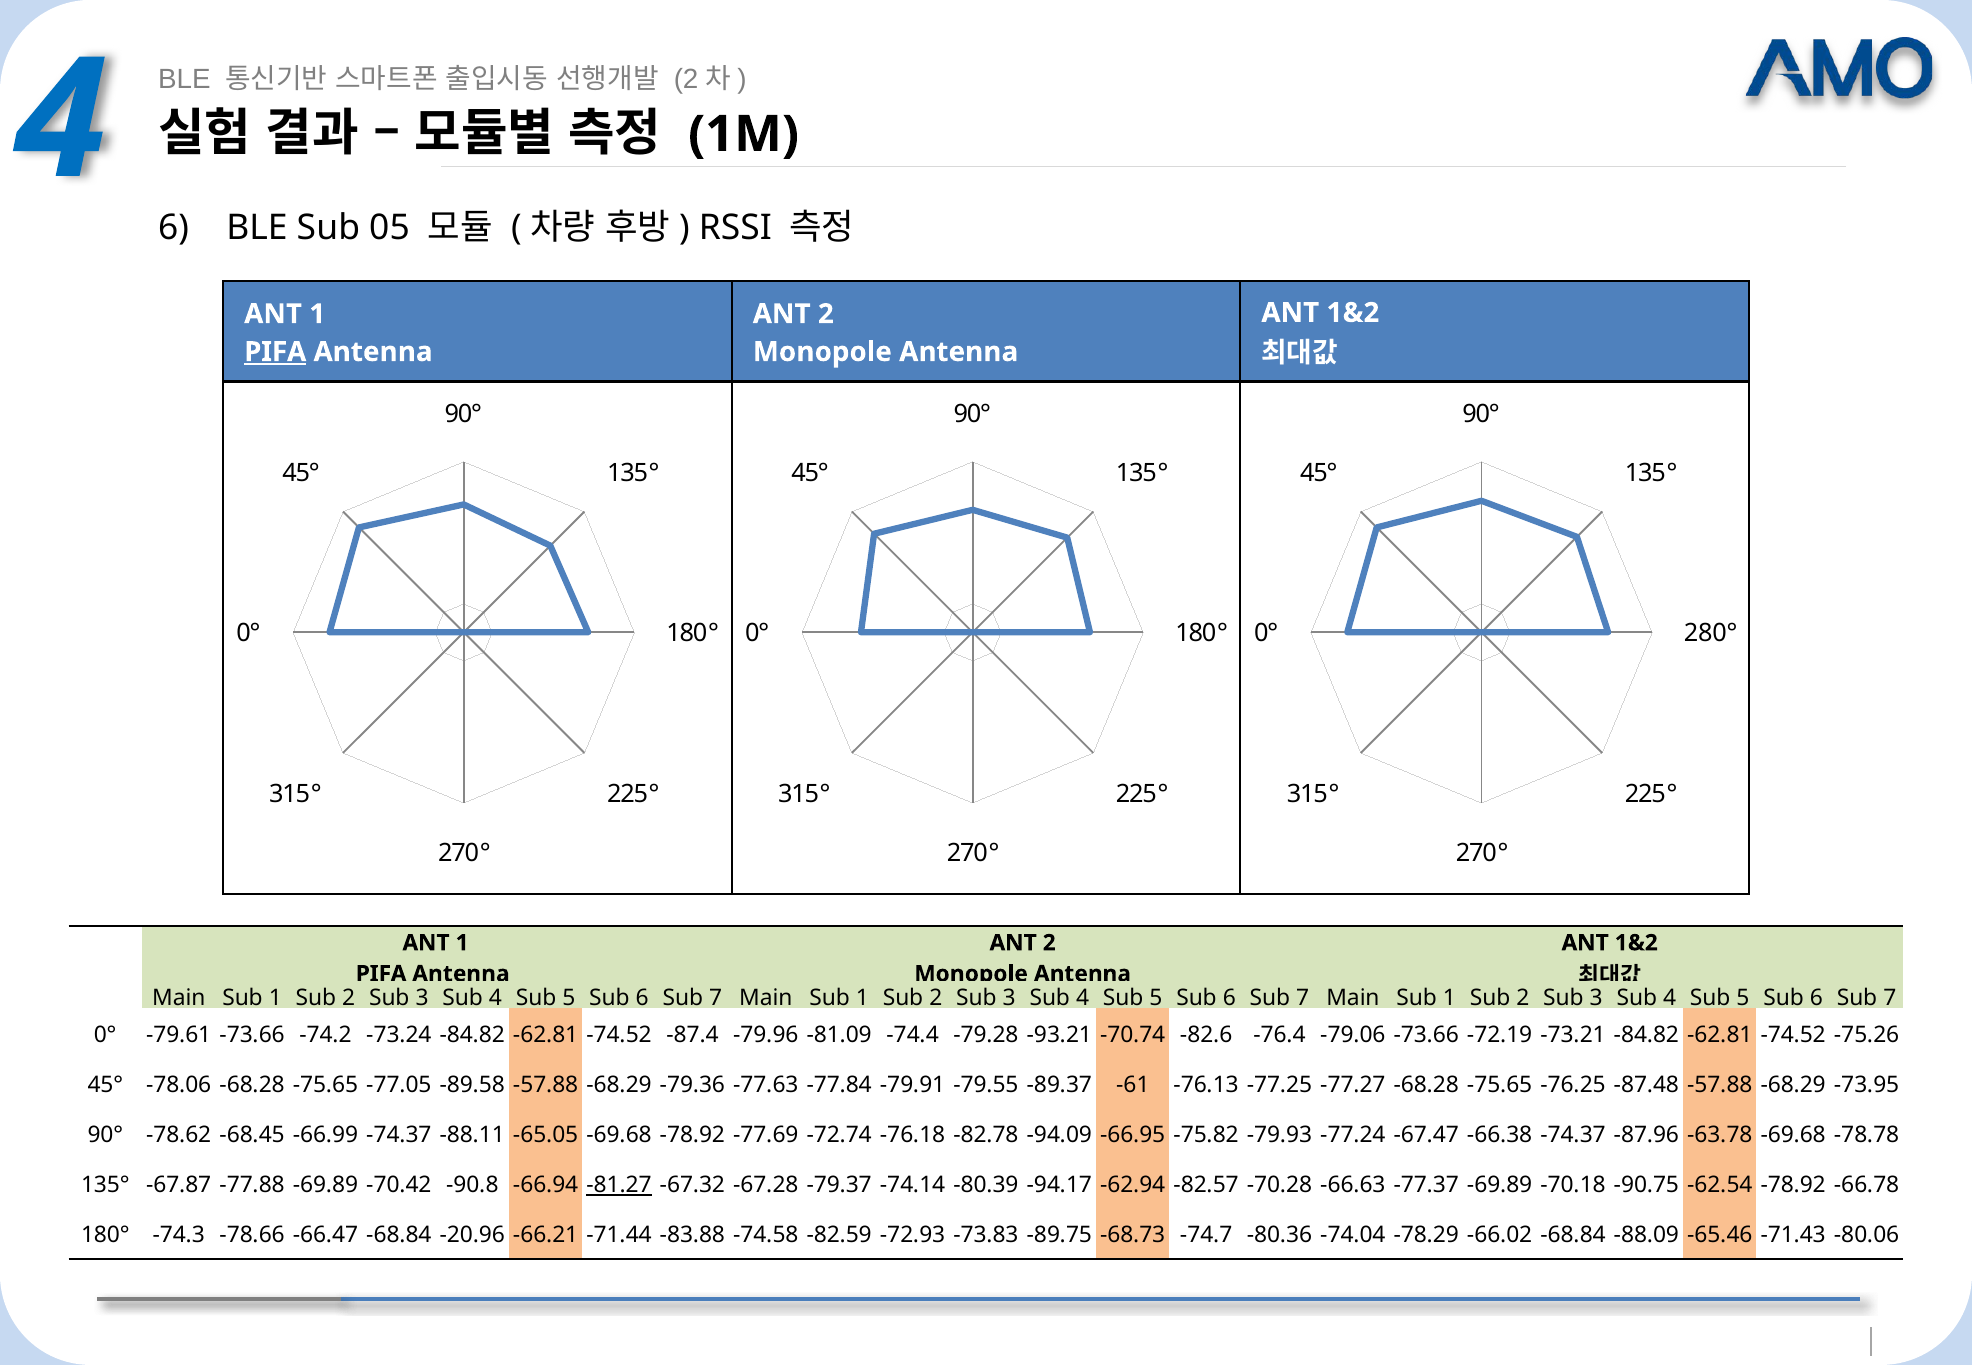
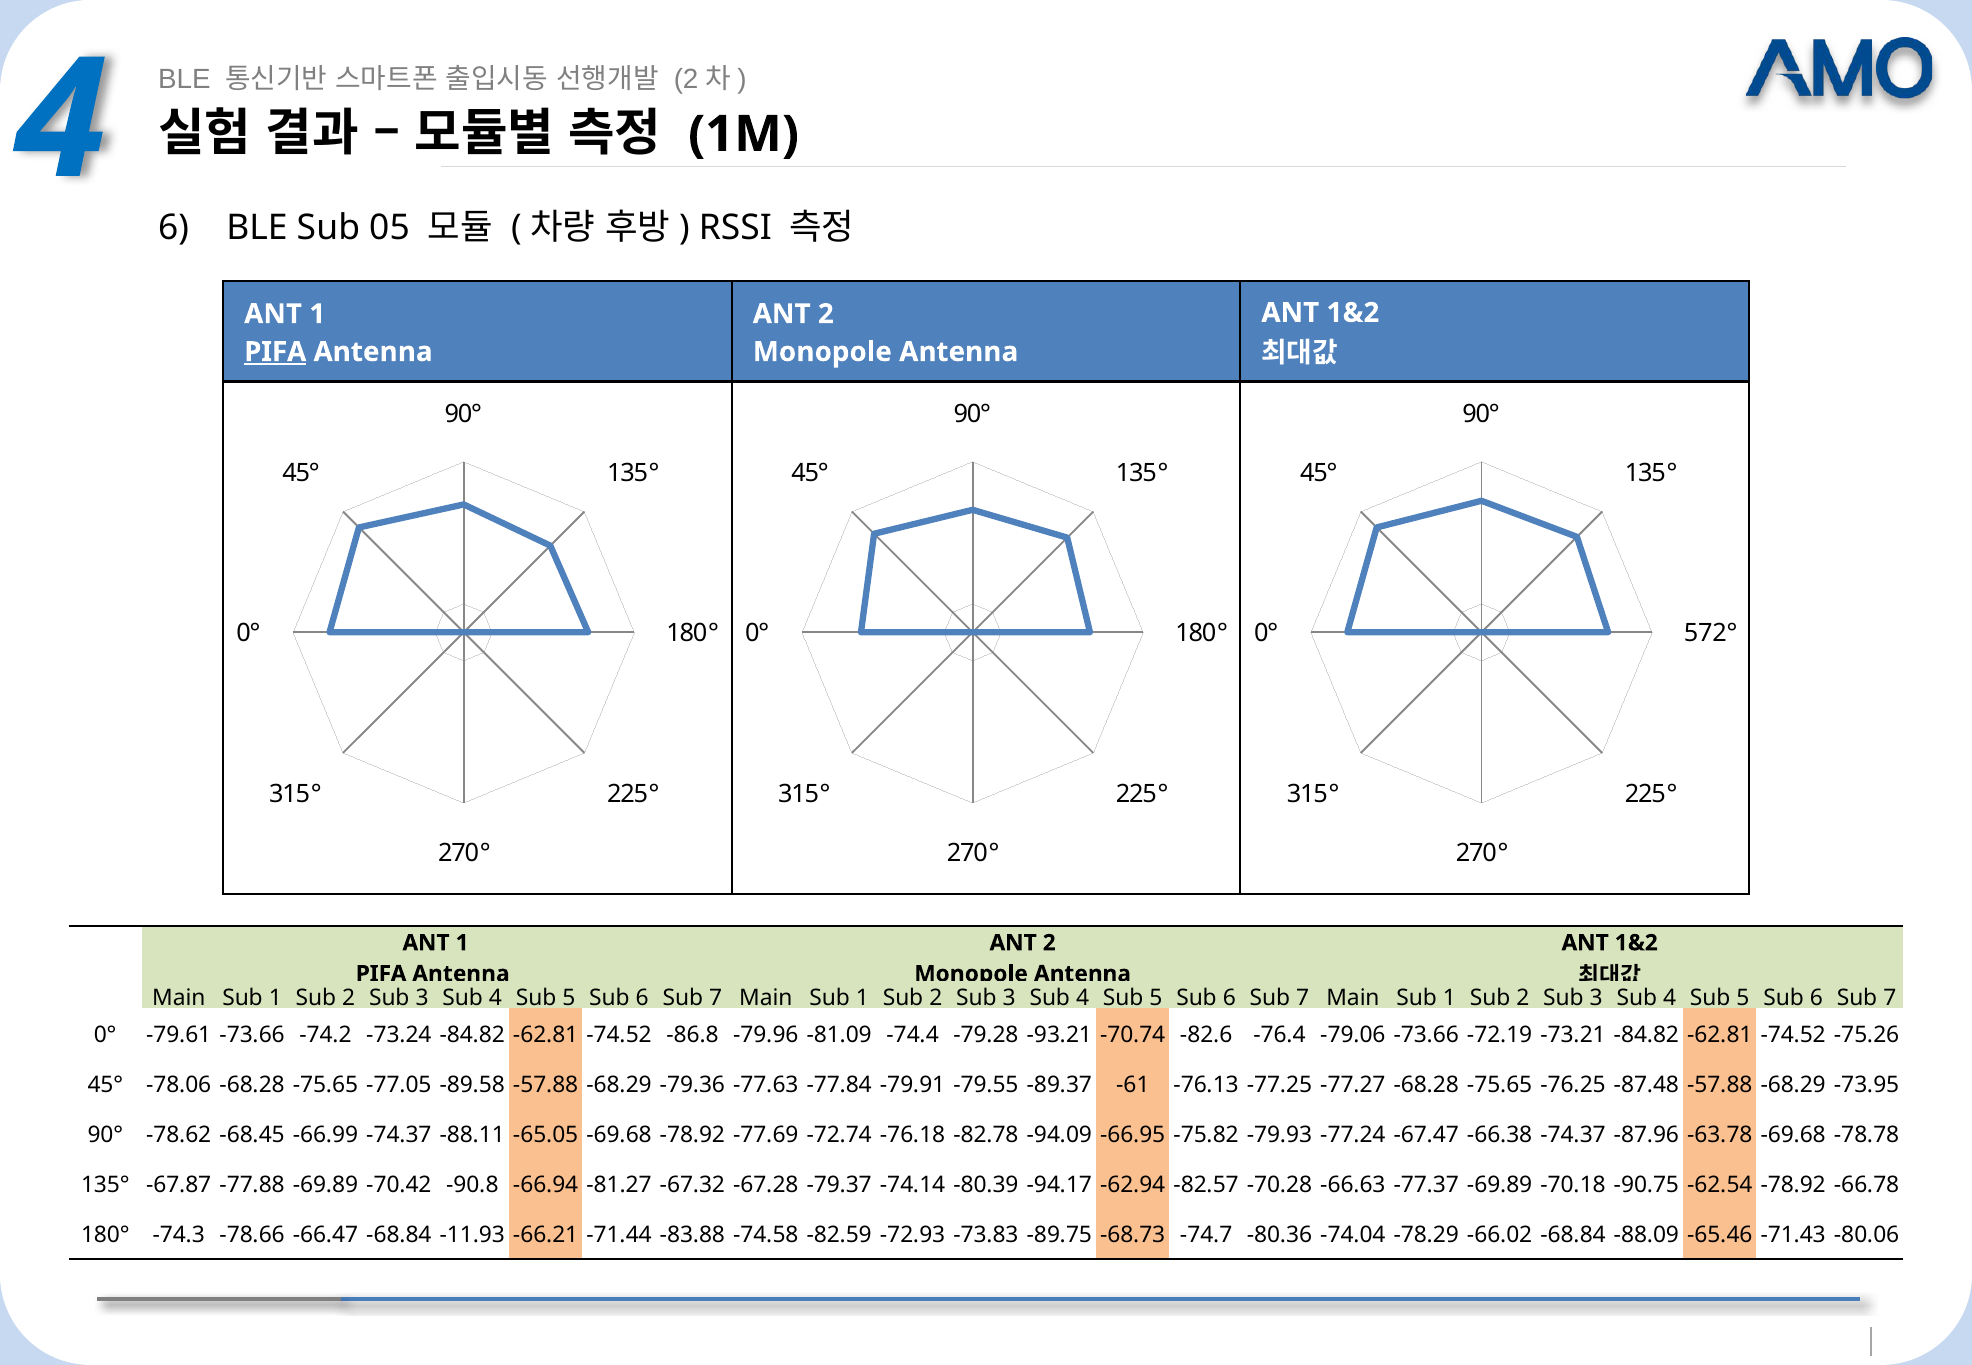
280°: 280° -> 572°
-87.4: -87.4 -> -86.8
-81.27 underline: present -> none
-20.96: -20.96 -> -11.93
